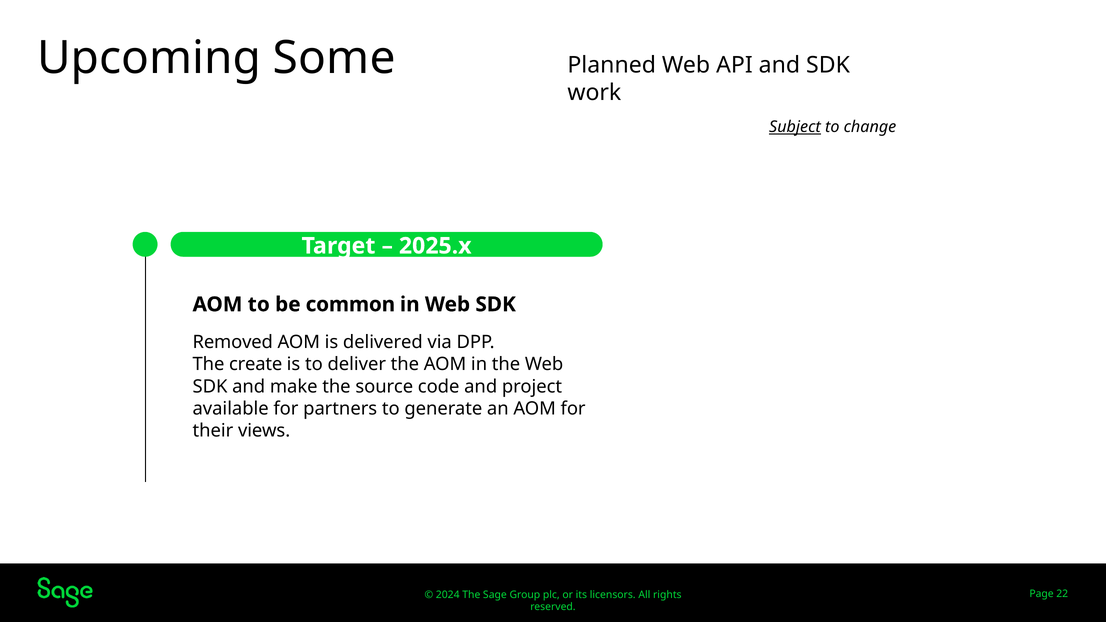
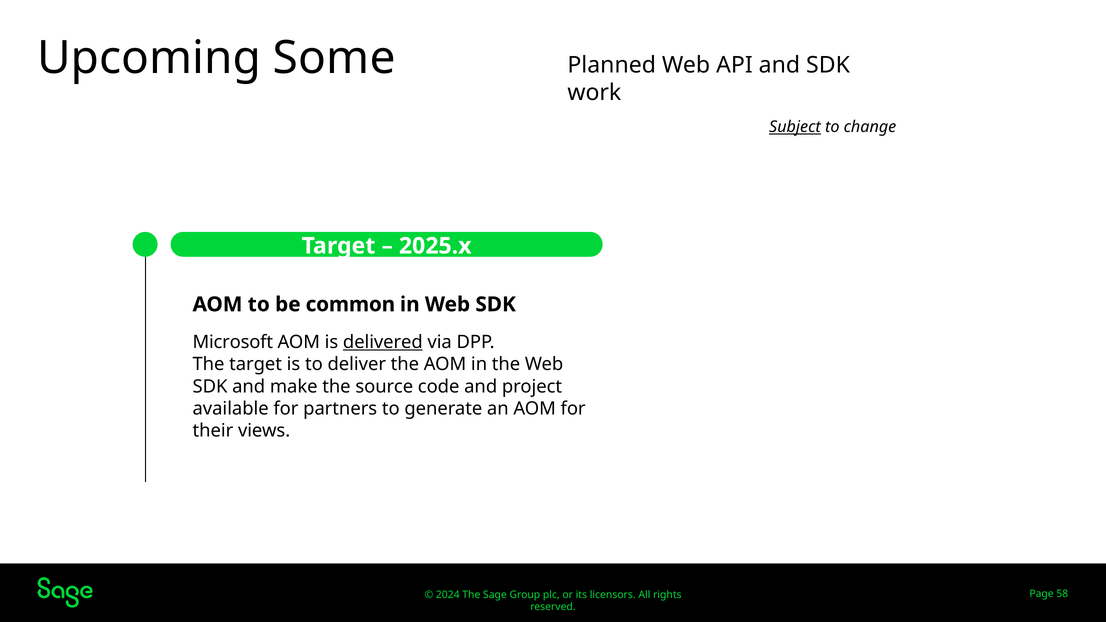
Removed: Removed -> Microsoft
delivered underline: none -> present
The create: create -> target
22: 22 -> 58
